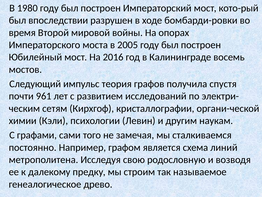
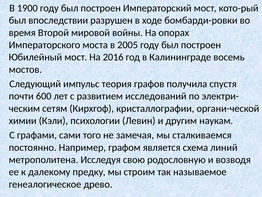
1980: 1980 -> 1900
961: 961 -> 600
